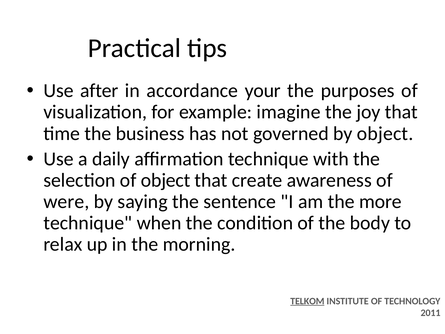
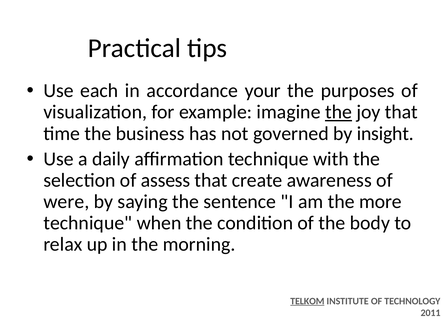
after: after -> each
the at (339, 112) underline: none -> present
by object: object -> insight
of object: object -> assess
